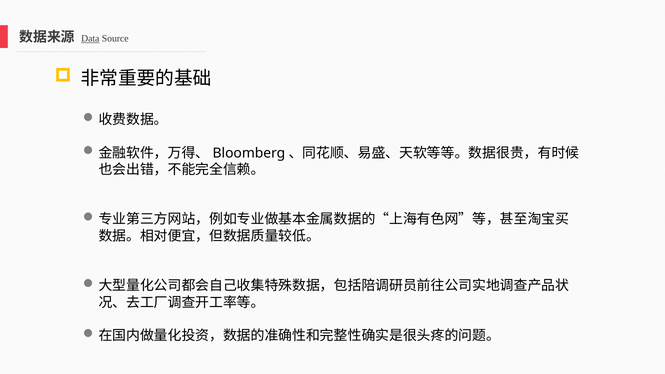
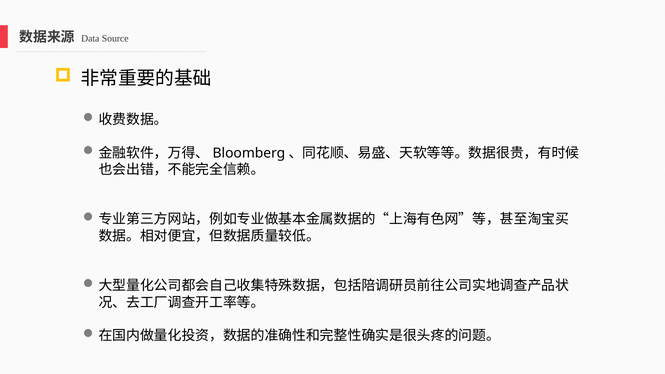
Data underline: present -> none
